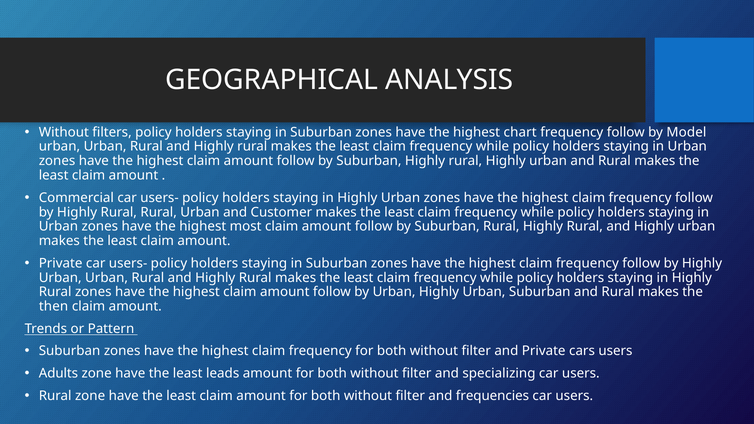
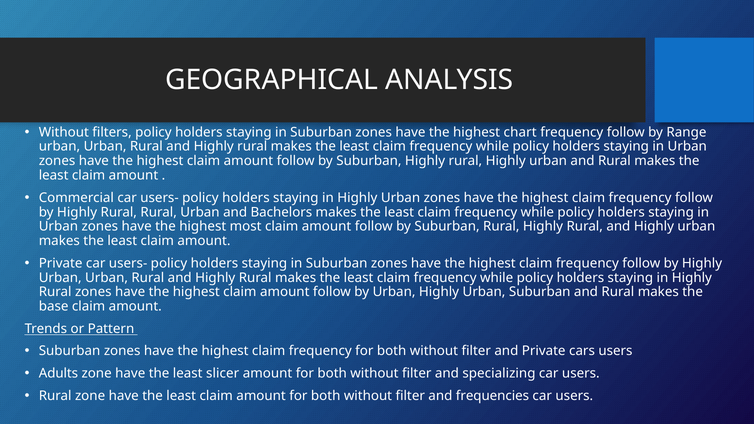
Model: Model -> Range
Customer: Customer -> Bachelors
then: then -> base
leads: leads -> slicer
